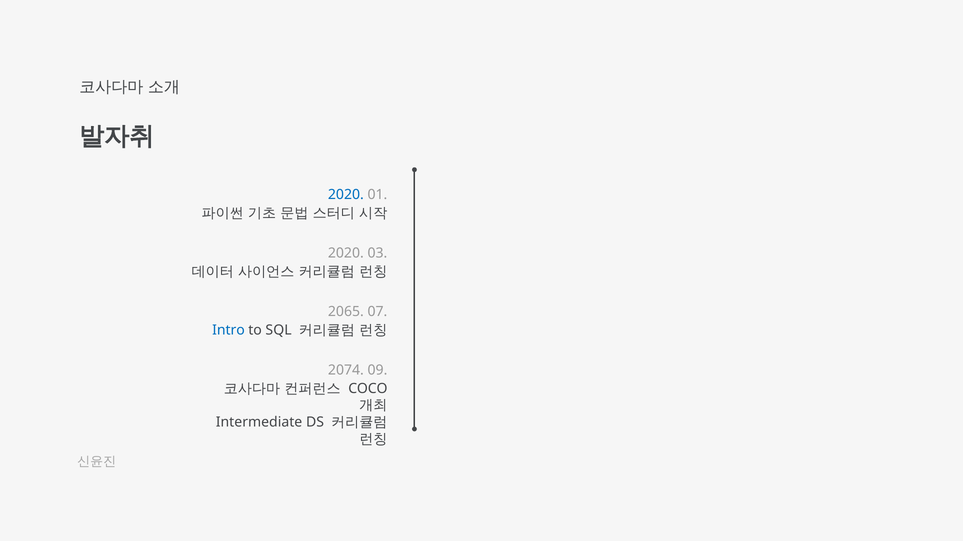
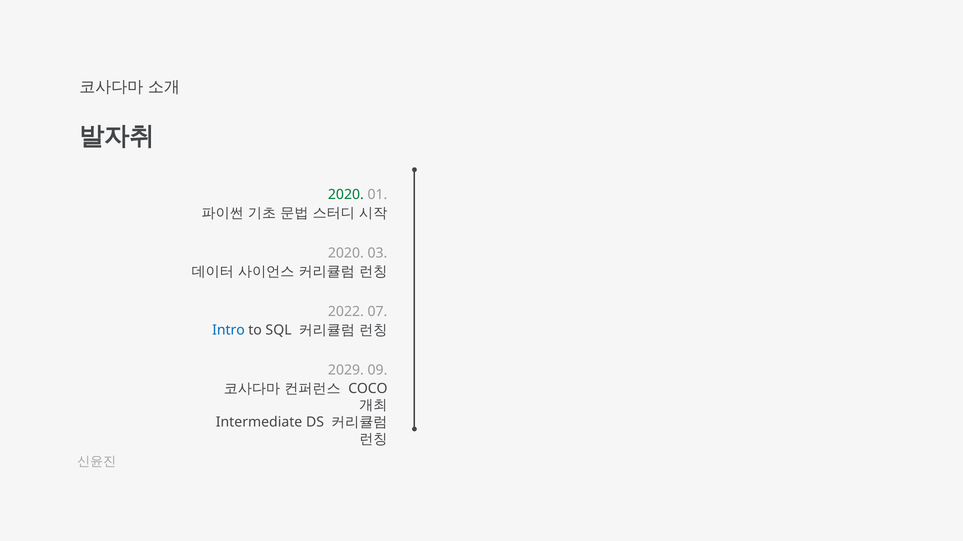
2020 at (346, 195) colour: blue -> green
2065: 2065 -> 2022
2074: 2074 -> 2029
